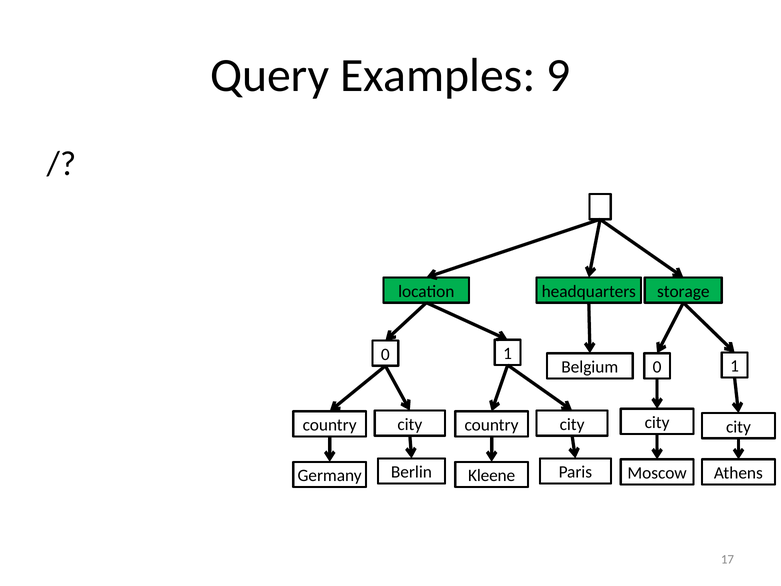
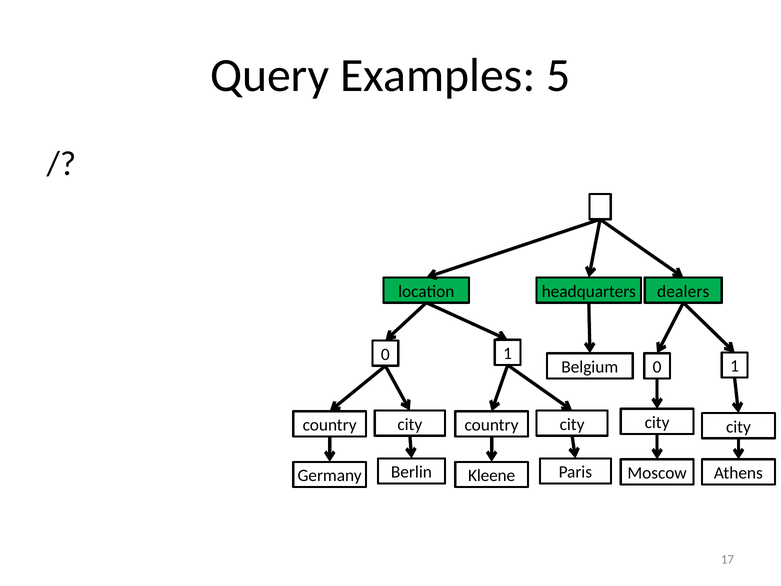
9: 9 -> 5
storage: storage -> dealers
